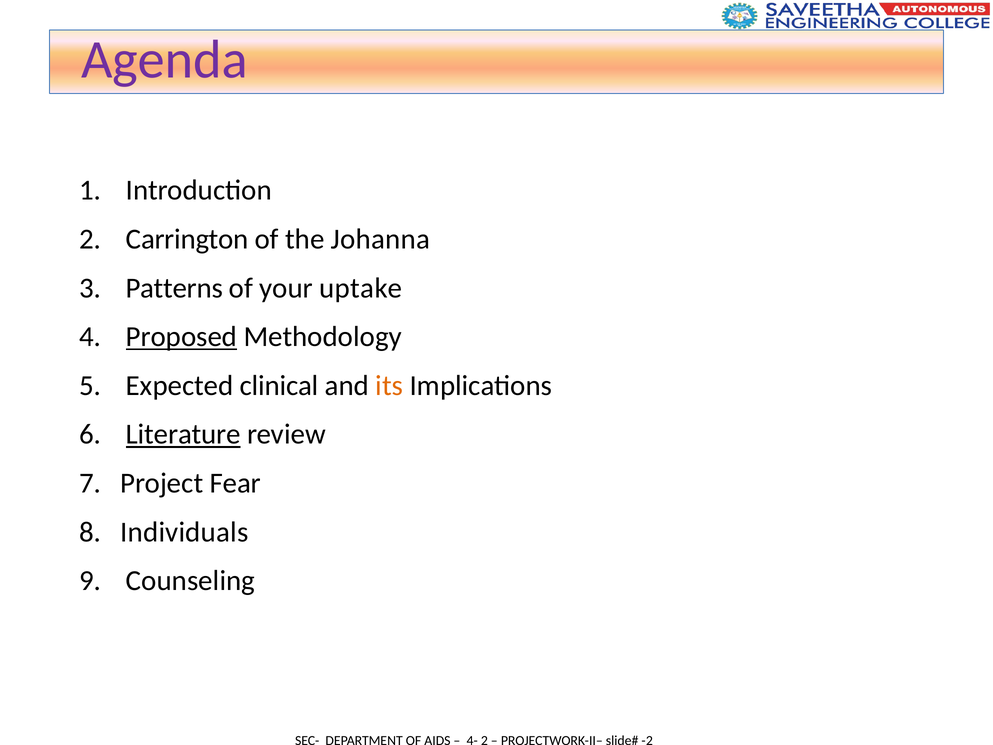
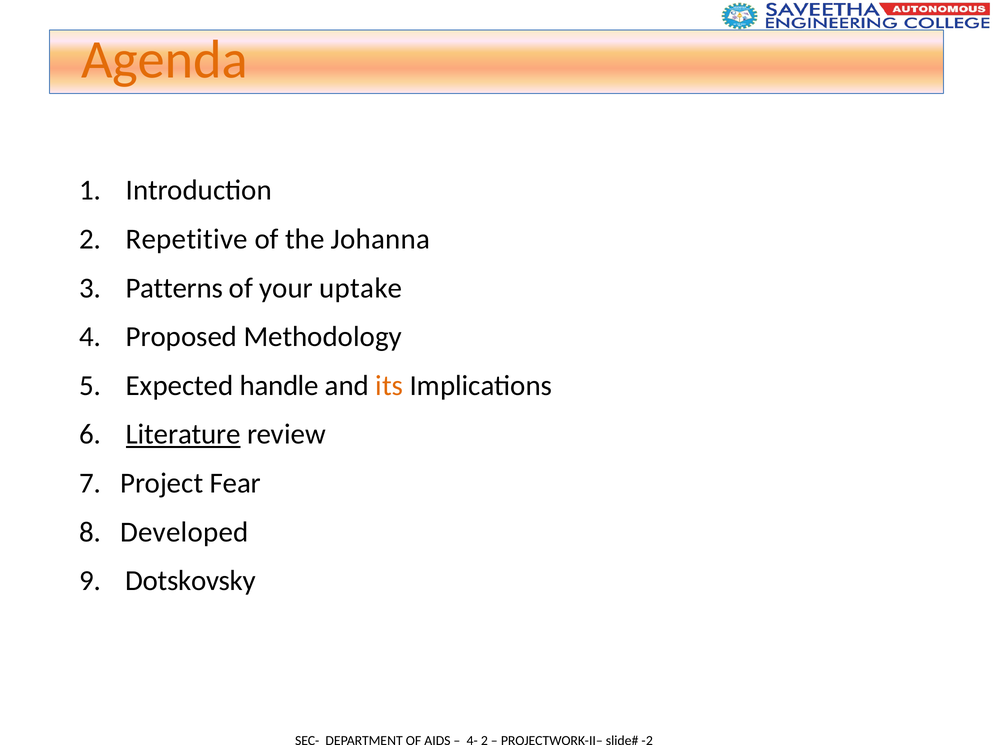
Agenda colour: purple -> orange
Carrington: Carrington -> Repetitive
Proposed underline: present -> none
clinical: clinical -> handle
Individuals: Individuals -> Developed
Counseling: Counseling -> Dotskovsky
